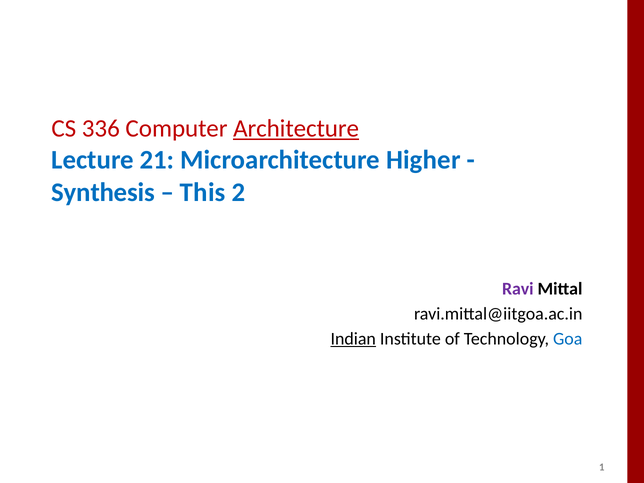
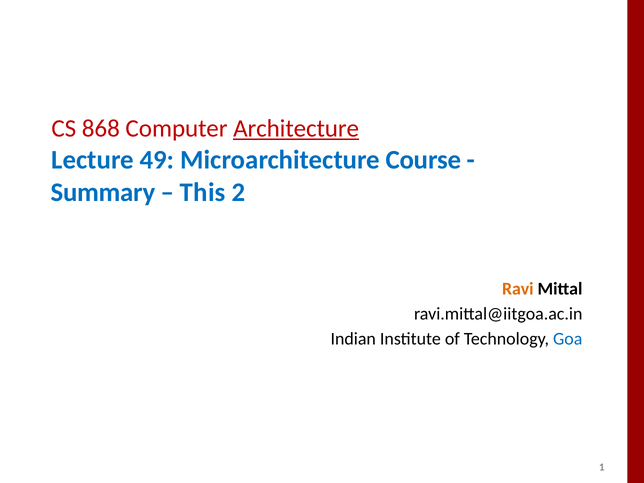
336: 336 -> 868
21: 21 -> 49
Higher: Higher -> Course
Synthesis: Synthesis -> Summary
Ravi colour: purple -> orange
Indian underline: present -> none
